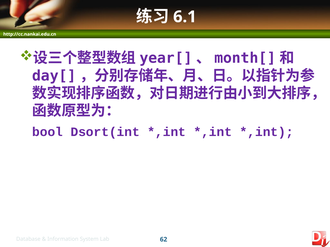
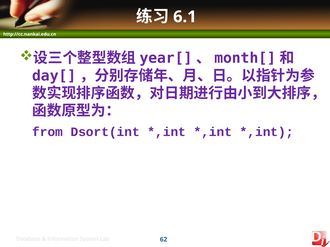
bool: bool -> from
